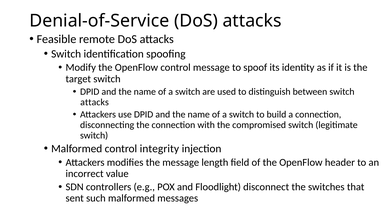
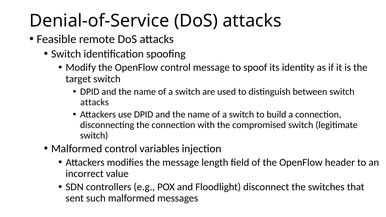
integrity: integrity -> variables
